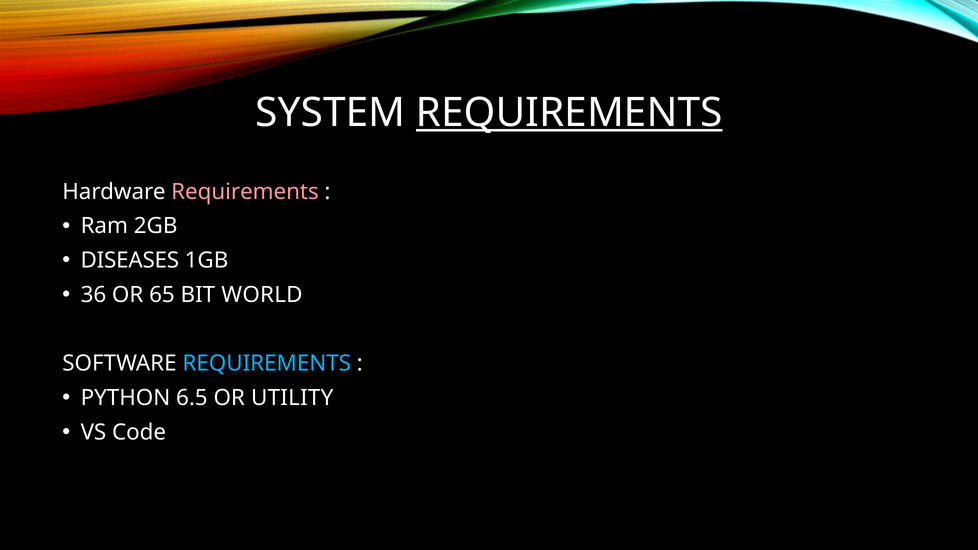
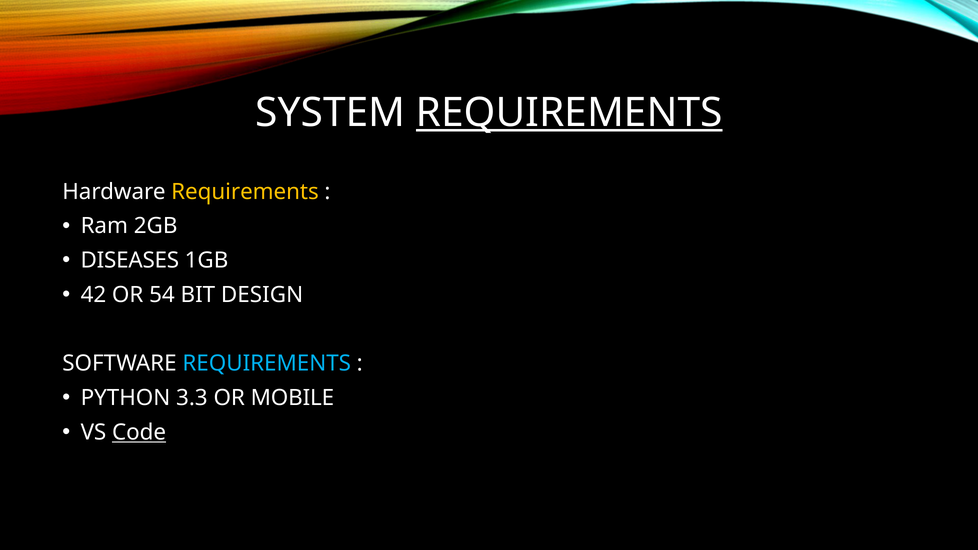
Requirements at (245, 192) colour: pink -> yellow
36: 36 -> 42
65: 65 -> 54
WORLD: WORLD -> DESIGN
6.5: 6.5 -> 3.3
UTILITY: UTILITY -> MOBILE
Code underline: none -> present
